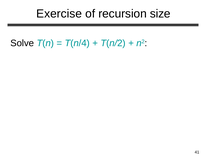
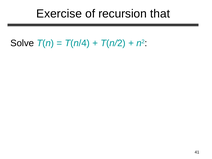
size: size -> that
